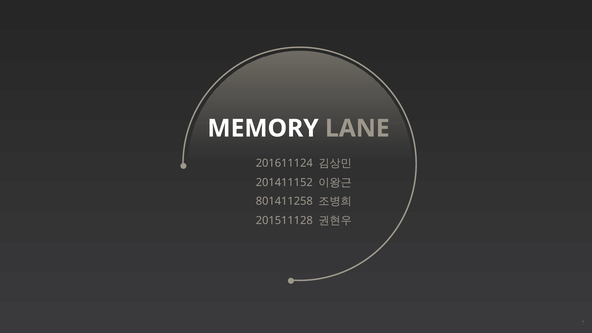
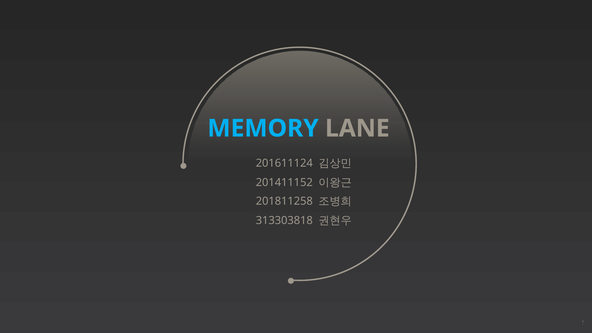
MEMORY colour: white -> light blue
801411258: 801411258 -> 201811258
201511128: 201511128 -> 313303818
